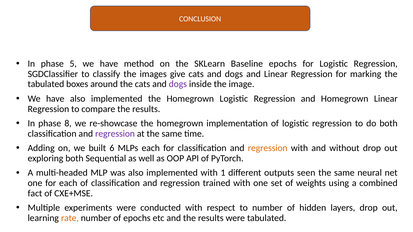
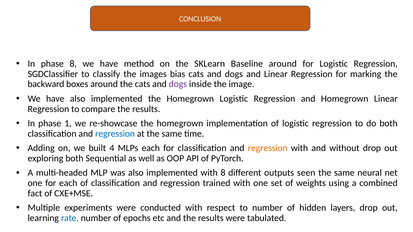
phase 5: 5 -> 8
Baseline epochs: epochs -> around
give: give -> bias
tabulated at (46, 84): tabulated -> backward
8: 8 -> 1
regression at (115, 134) colour: purple -> blue
6: 6 -> 4
with 1: 1 -> 8
rate colour: orange -> blue
